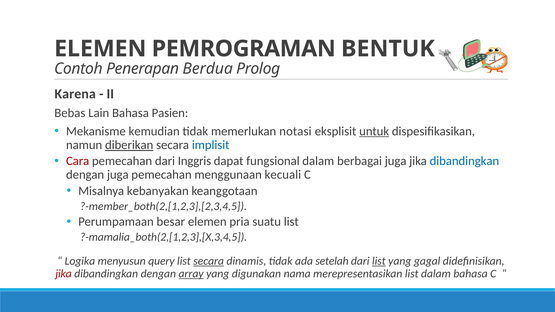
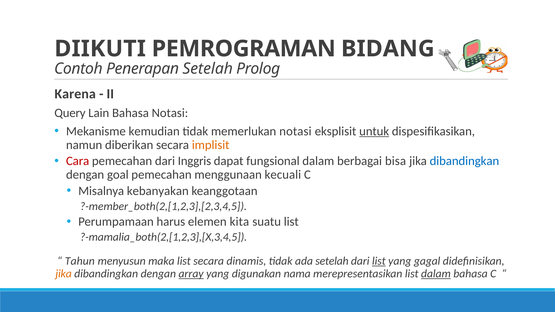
ELEMEN at (100, 49): ELEMEN -> DIIKUTI
BENTUK: BENTUK -> BIDANG
Penerapan Berdua: Berdua -> Setelah
Bebas: Bebas -> Query
Bahasa Pasien: Pasien -> Notasi
diberikan underline: present -> none
implisit colour: blue -> orange
berbagai juga: juga -> bisa
dengan juga: juga -> goal
besar: besar -> harus
pria: pria -> kita
Logika: Logika -> Tahun
query: query -> maka
secara at (209, 261) underline: present -> none
jika at (64, 274) colour: red -> orange
dalam at (436, 274) underline: none -> present
